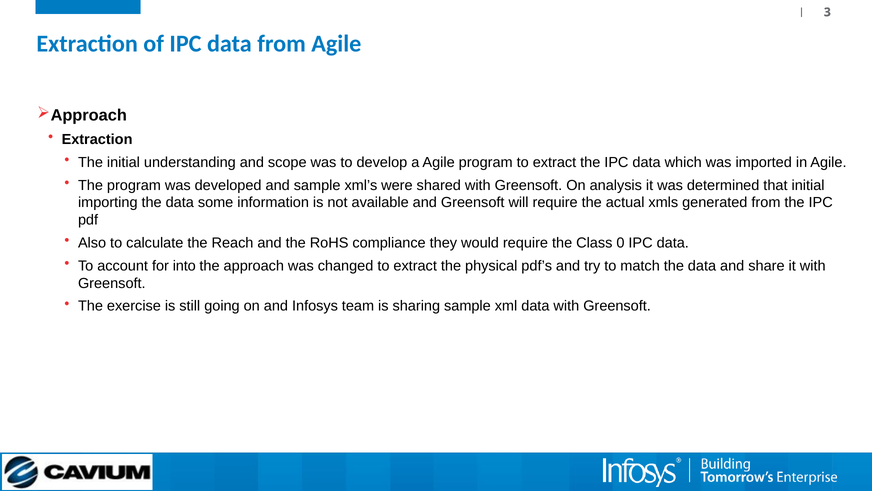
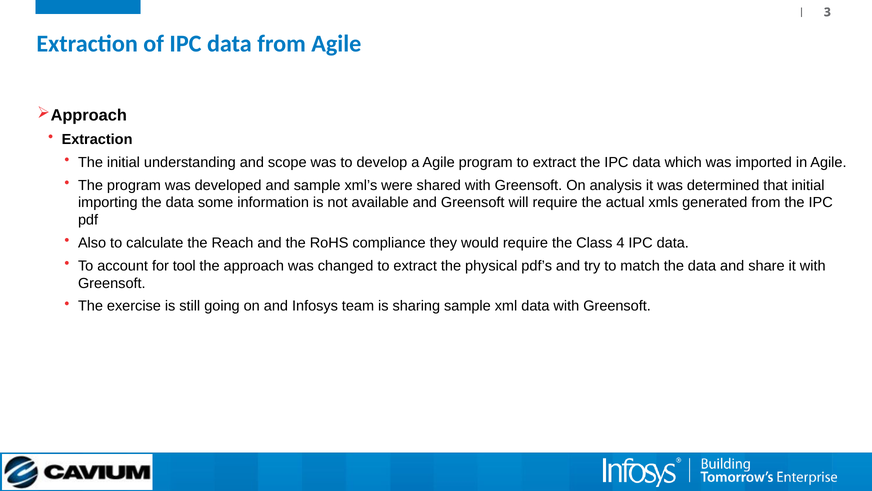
0: 0 -> 4
into: into -> tool
